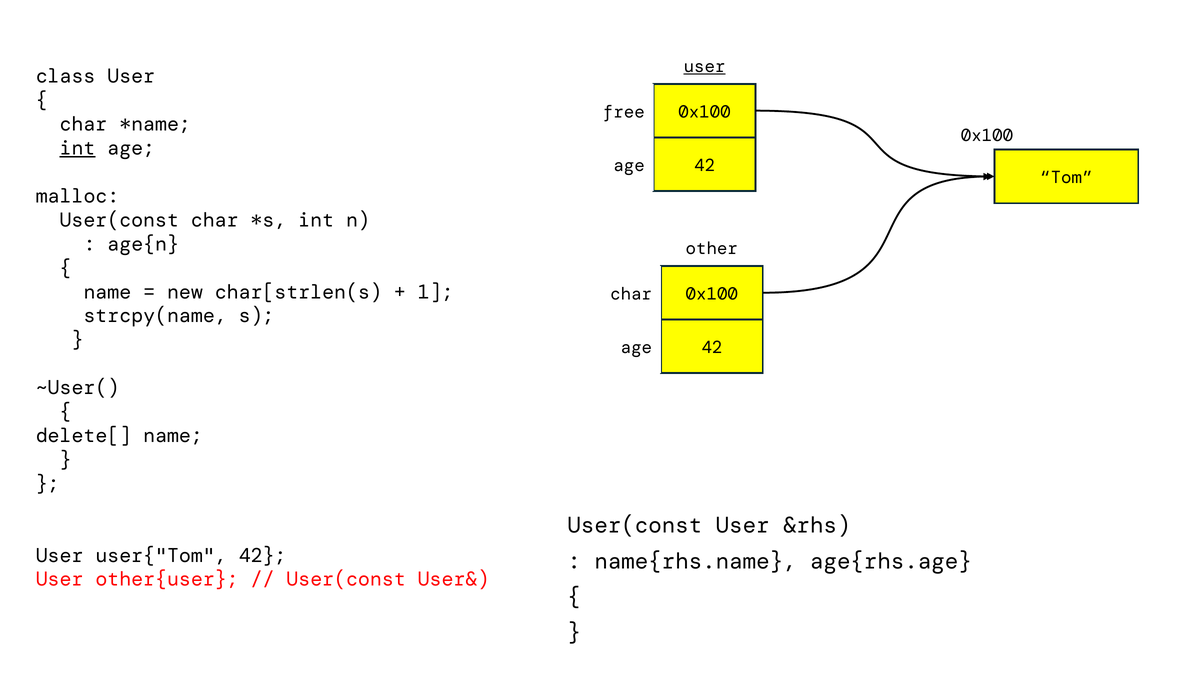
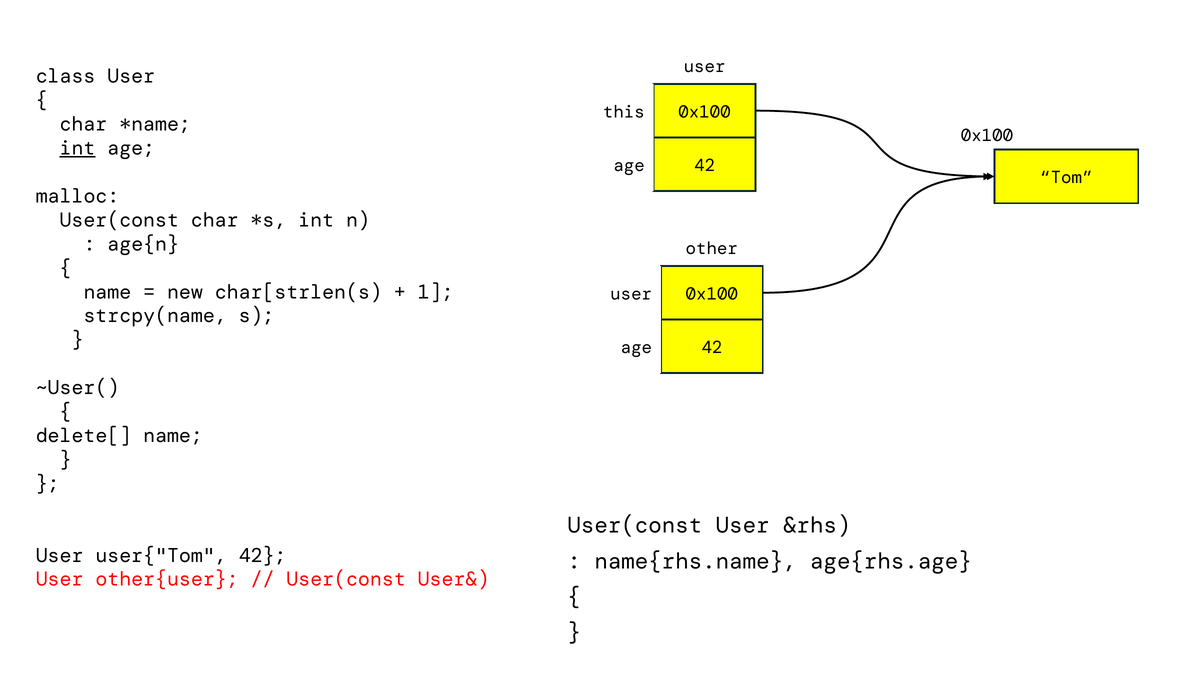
user at (705, 67) underline: present -> none
free: free -> this
char at (631, 294): char -> user
